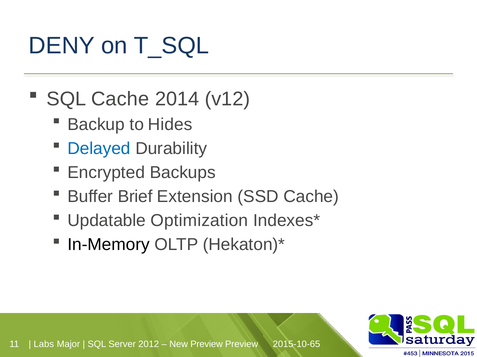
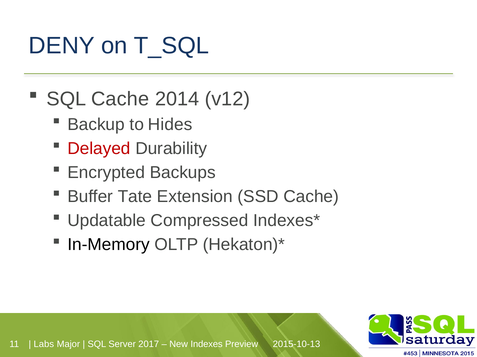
Delayed colour: blue -> red
Brief: Brief -> Tate
Optimization: Optimization -> Compressed
2012: 2012 -> 2017
New Preview: Preview -> Indexes
2015-10-65: 2015-10-65 -> 2015-10-13
